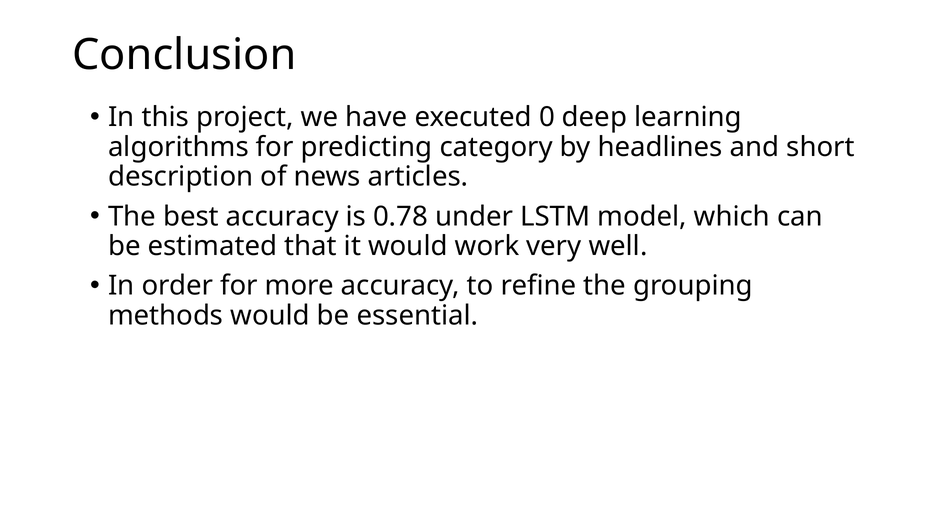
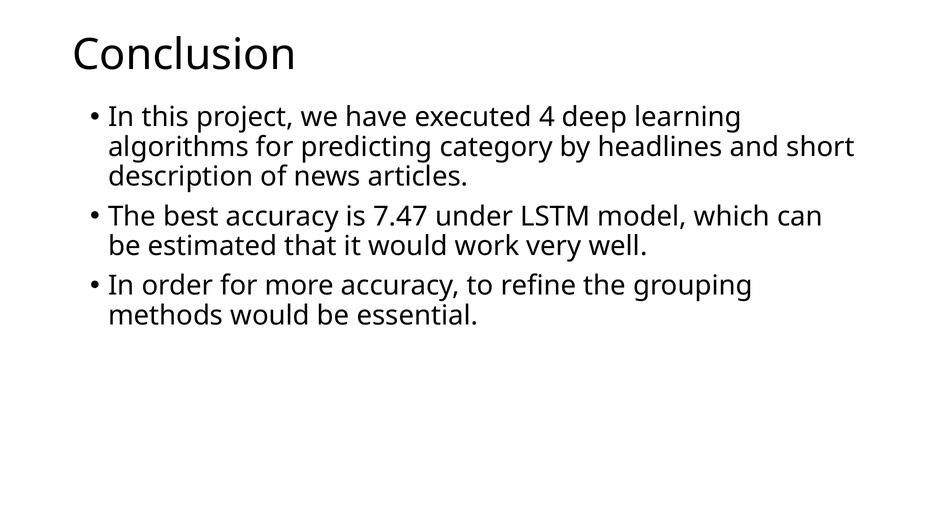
0: 0 -> 4
0.78: 0.78 -> 7.47
